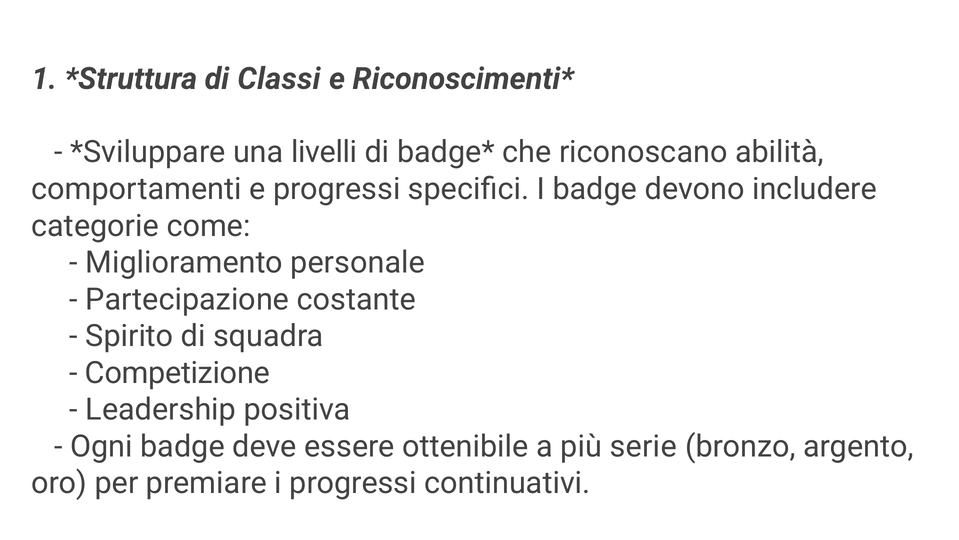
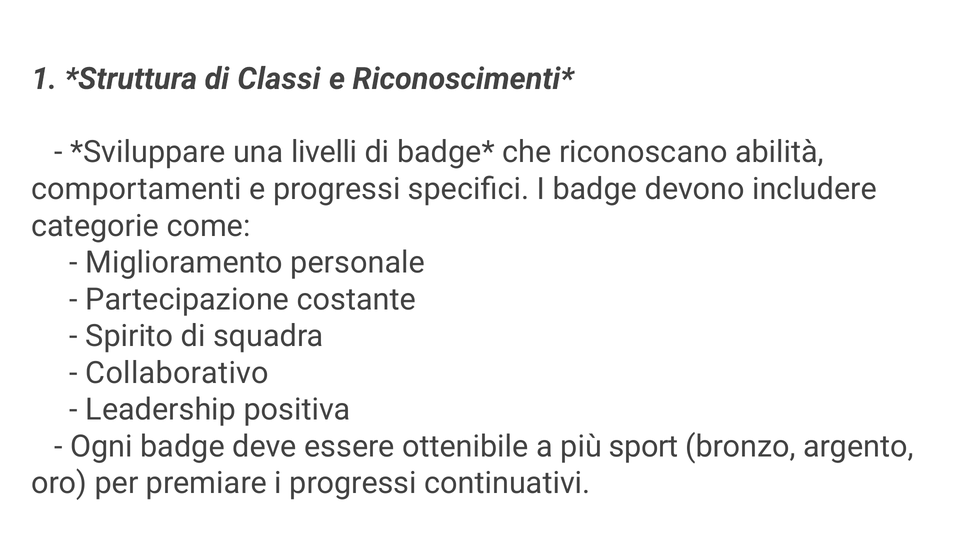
Competizione: Competizione -> Collaborativo
serie: serie -> sport
